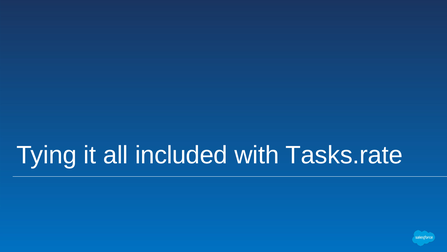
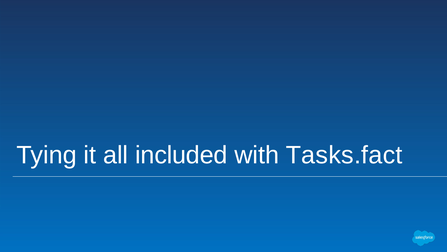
Tasks.rate: Tasks.rate -> Tasks.fact
